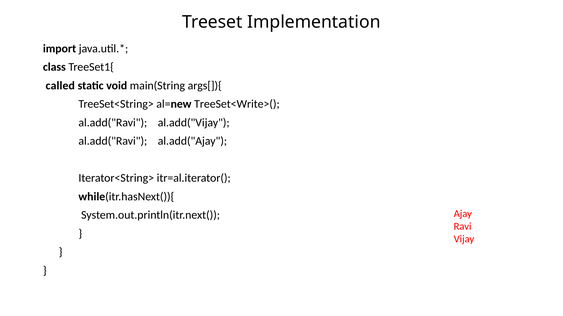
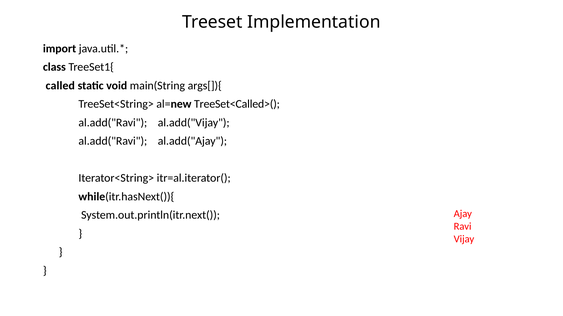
TreeSet<Write>(: TreeSet<Write>( -> TreeSet<Called>(
